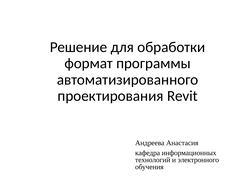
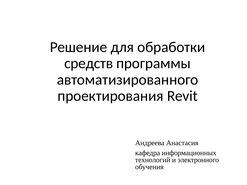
формат: формат -> средств
